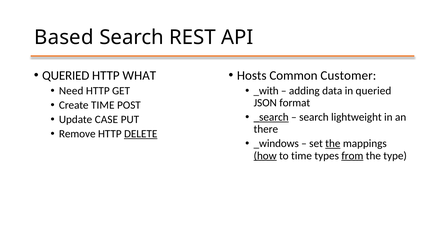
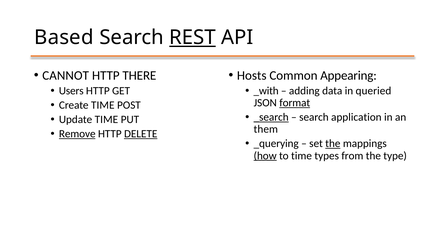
REST underline: none -> present
QUERIED at (66, 75): QUERIED -> CANNOT
WHAT: WHAT -> THERE
Customer: Customer -> Appearing
Need: Need -> Users
format underline: none -> present
lightweight: lightweight -> application
Update CASE: CASE -> TIME
there: there -> them
Remove underline: none -> present
_windows: _windows -> _querying
from underline: present -> none
